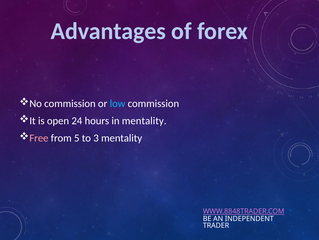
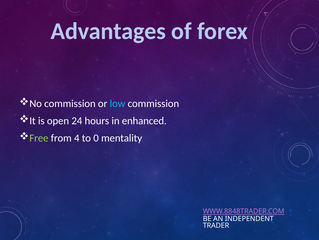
in mentality: mentality -> enhanced
Free colour: pink -> light green
5: 5 -> 4
3: 3 -> 0
